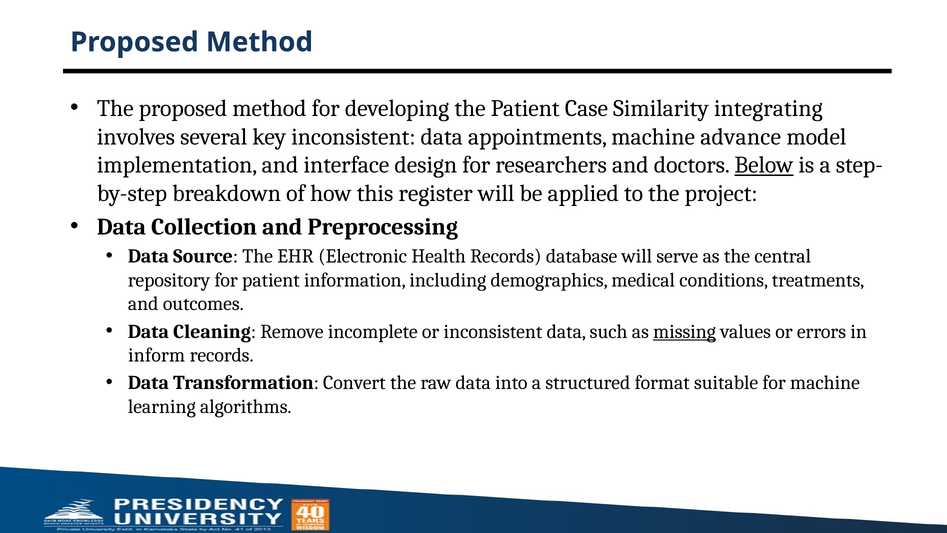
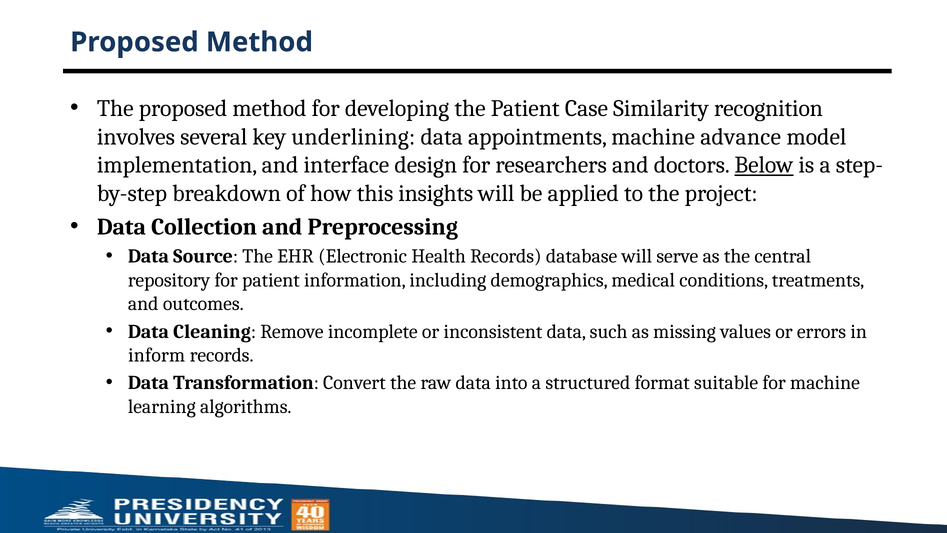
integrating: integrating -> recognition
key inconsistent: inconsistent -> underlining
register: register -> insights
missing underline: present -> none
